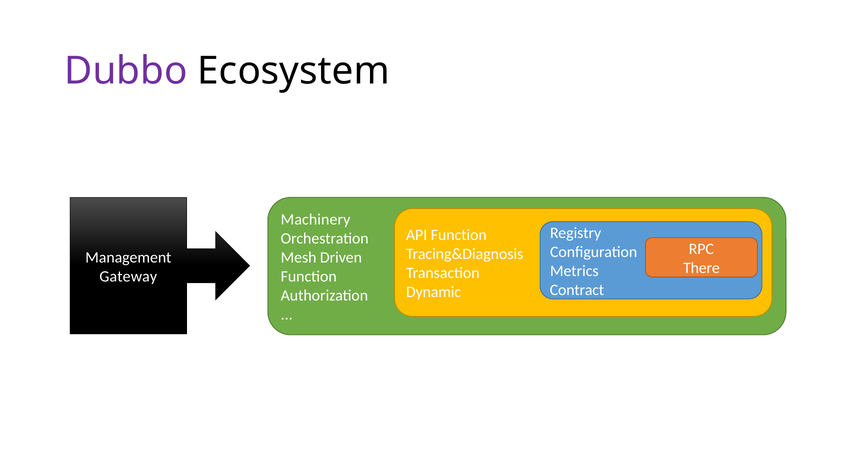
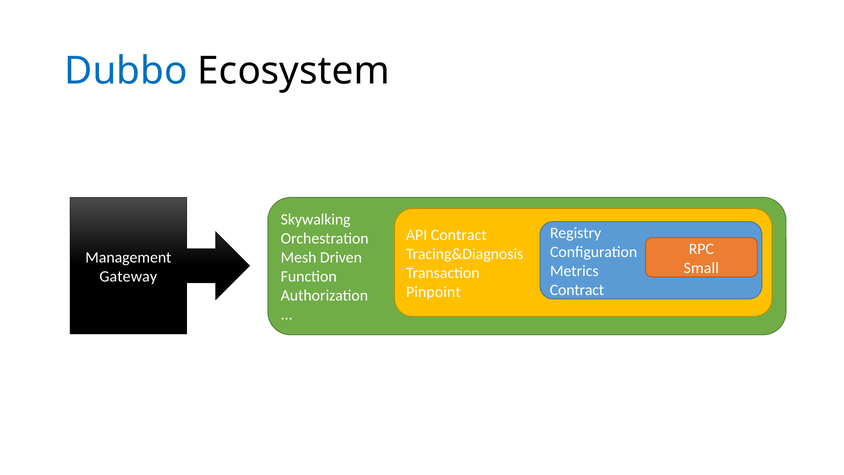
Dubbo colour: purple -> blue
Machinery: Machinery -> Skywalking
API Function: Function -> Contract
There: There -> Small
Dynamic: Dynamic -> Pinpoint
